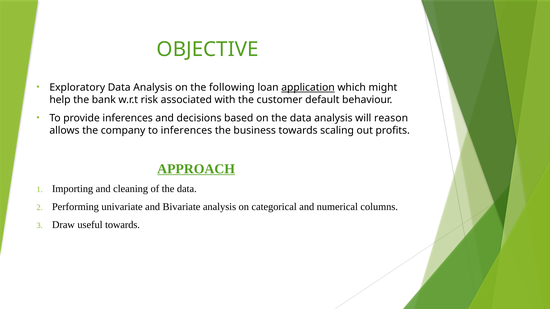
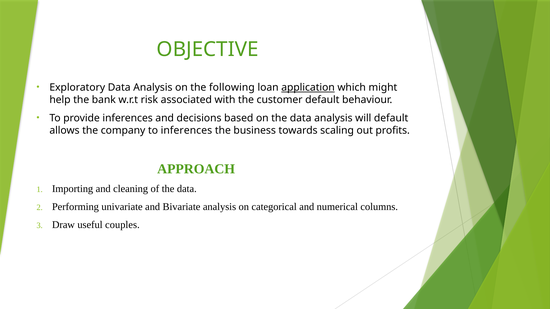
will reason: reason -> default
APPROACH underline: present -> none
useful towards: towards -> couples
